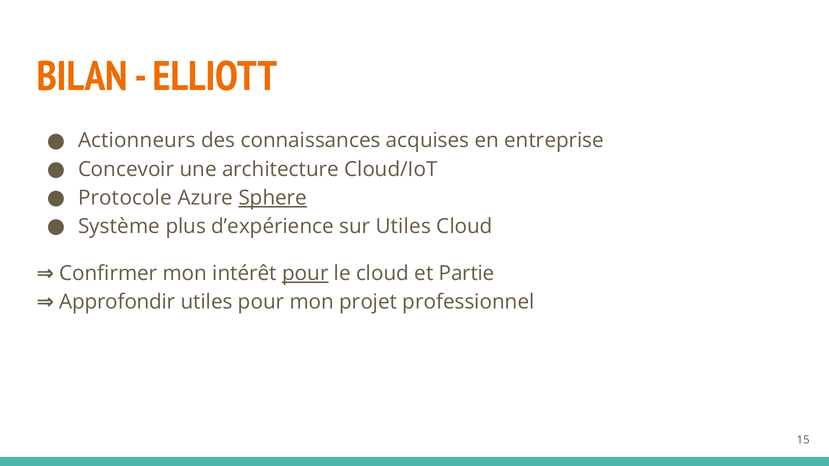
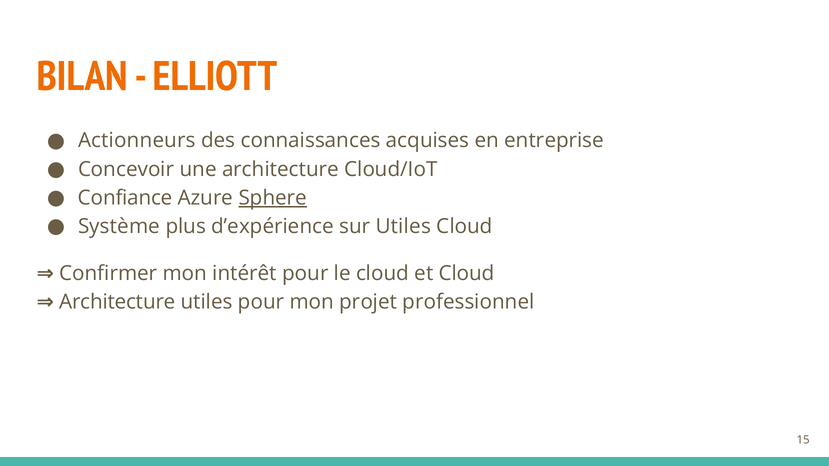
Protocole: Protocole -> Confiance
pour at (305, 273) underline: present -> none
et Partie: Partie -> Cloud
Approfondir at (117, 302): Approfondir -> Architecture
